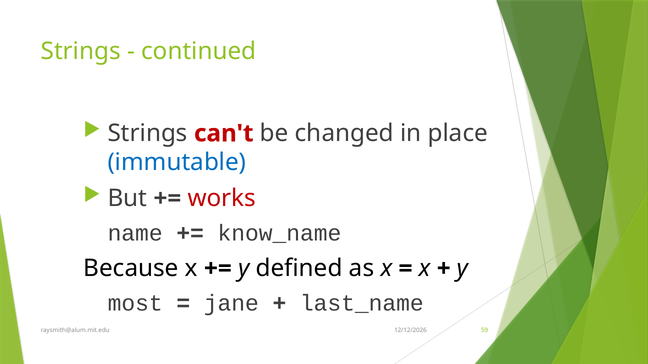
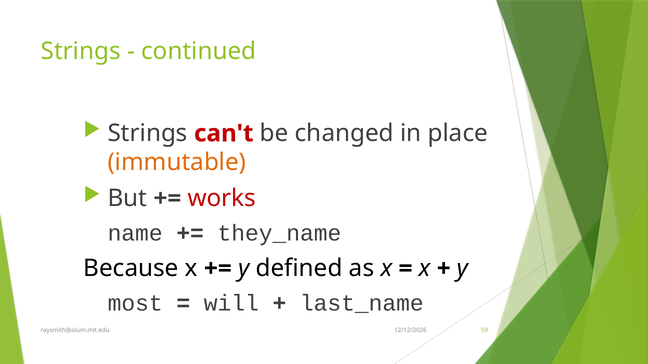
immutable colour: blue -> orange
know_name: know_name -> they_name
jane: jane -> will
